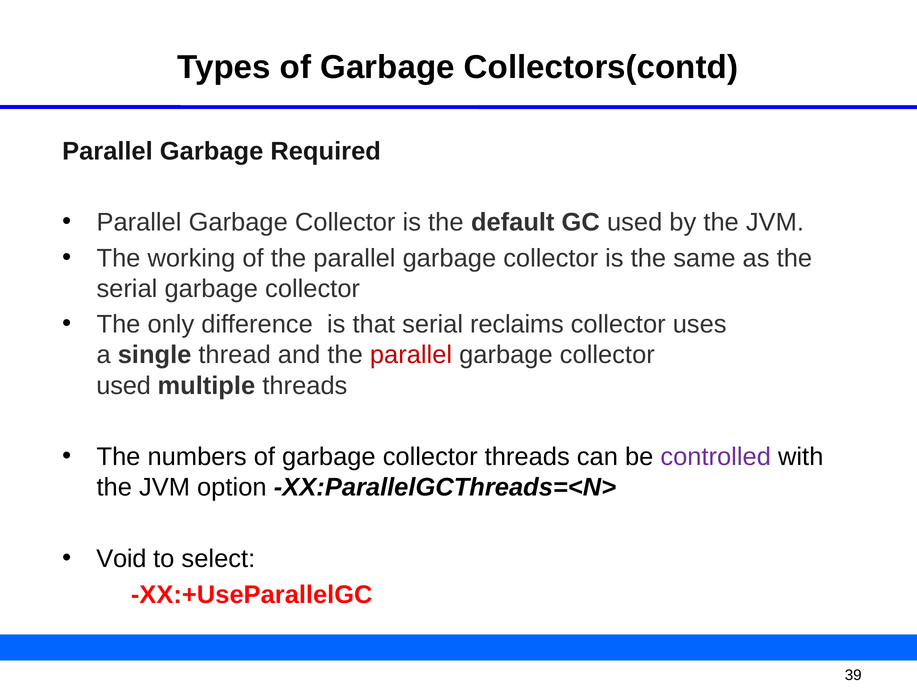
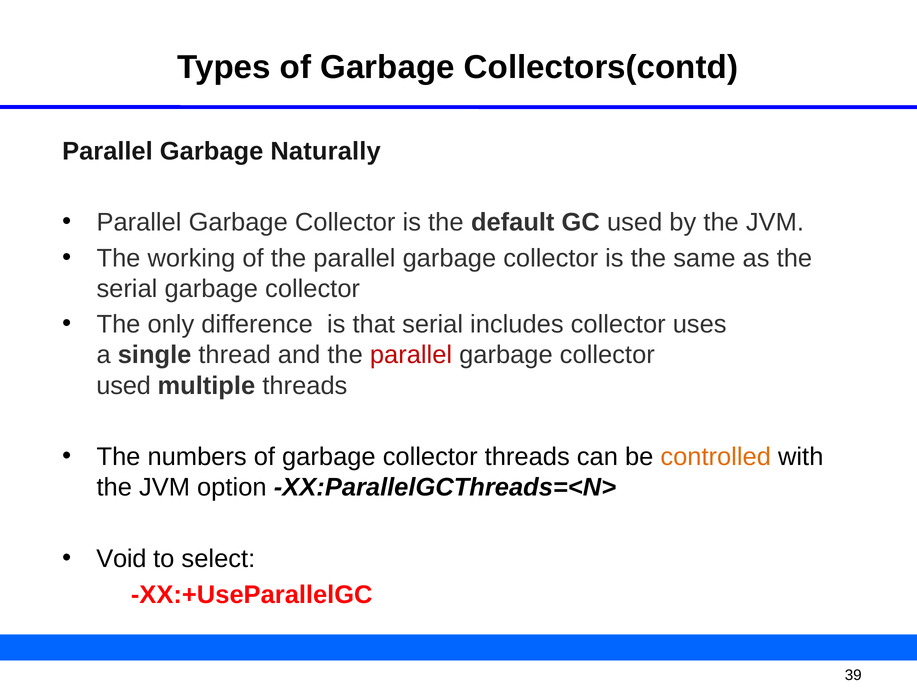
Required: Required -> Naturally
reclaims: reclaims -> includes
controlled colour: purple -> orange
